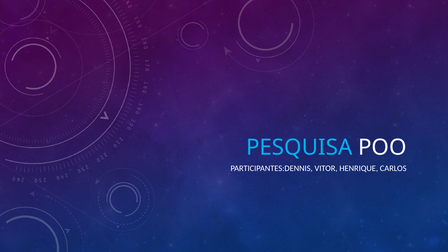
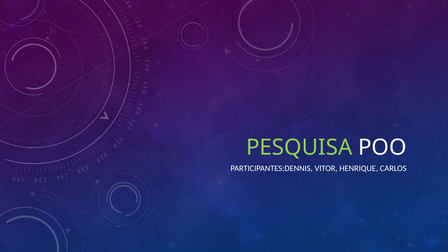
PESQUISA colour: light blue -> light green
